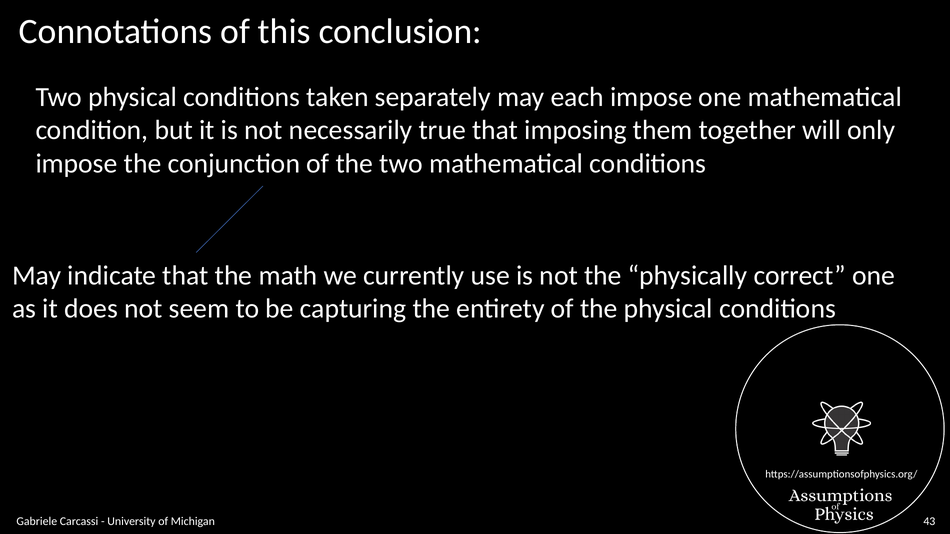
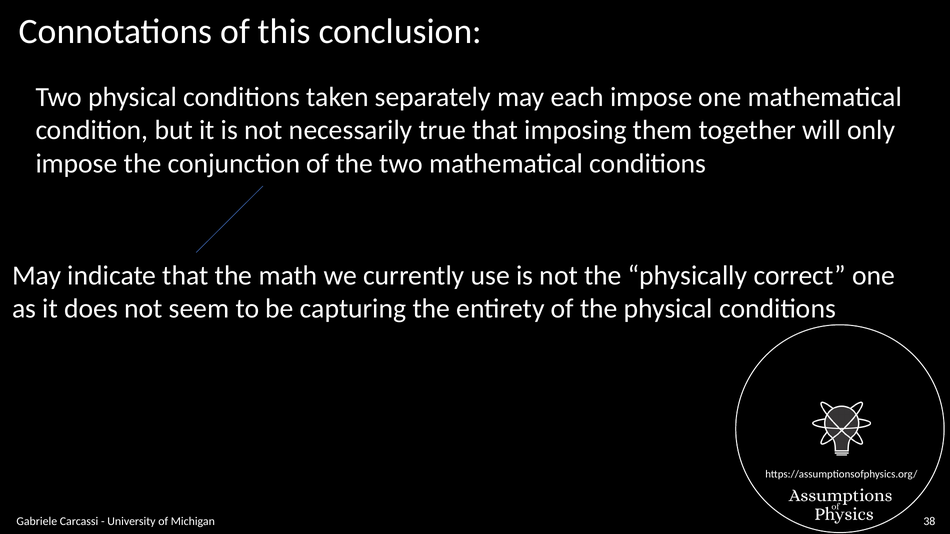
43: 43 -> 38
